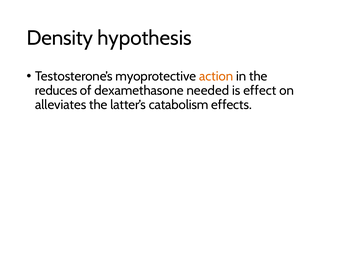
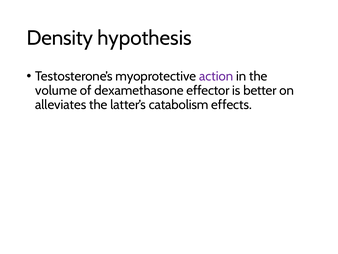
action colour: orange -> purple
reduces: reduces -> volume
needed: needed -> effector
effect: effect -> better
